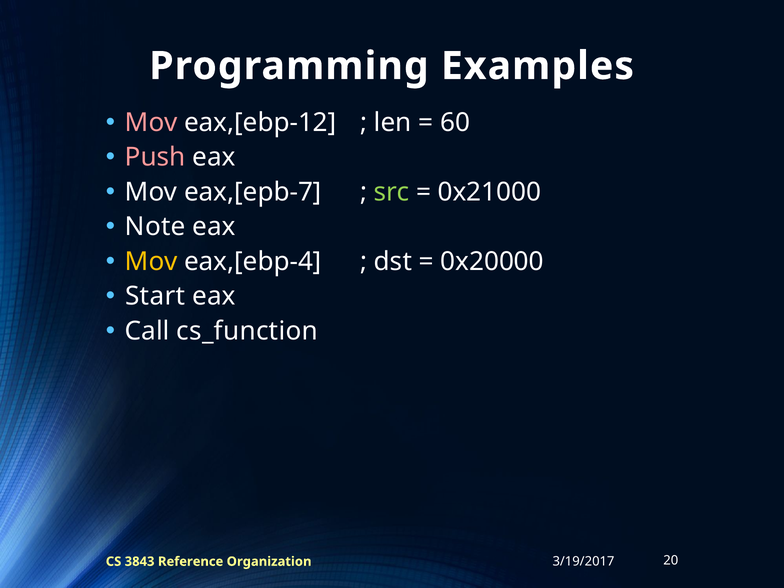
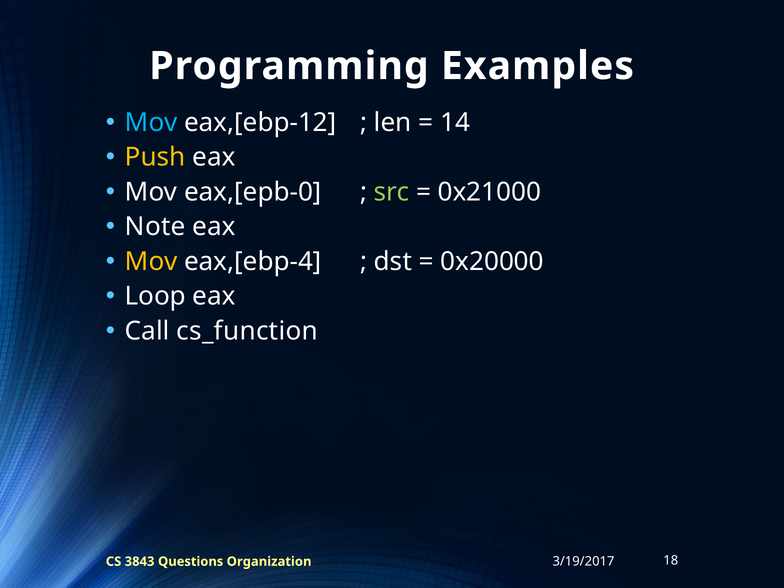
Mov at (151, 122) colour: pink -> light blue
60: 60 -> 14
Push colour: pink -> yellow
eax,[epb-7: eax,[epb-7 -> eax,[epb-0
Start: Start -> Loop
Reference: Reference -> Questions
20: 20 -> 18
